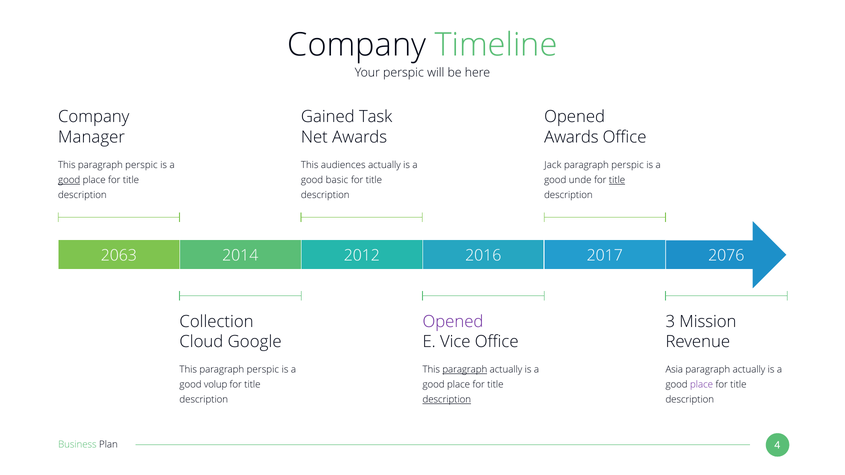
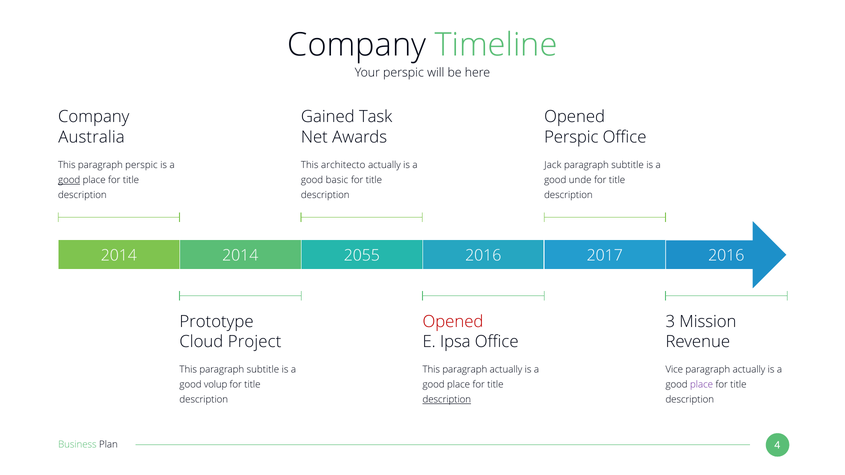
Manager: Manager -> Australia
Awards at (571, 137): Awards -> Perspic
audiences: audiences -> architecto
perspic at (628, 165): perspic -> subtitle
title at (617, 180) underline: present -> none
2063 at (119, 256): 2063 -> 2014
2012: 2012 -> 2055
2017 2076: 2076 -> 2016
Collection: Collection -> Prototype
Opened at (453, 322) colour: purple -> red
Google: Google -> Project
Vice: Vice -> Ipsa
perspic at (263, 370): perspic -> subtitle
paragraph at (465, 370) underline: present -> none
Asia: Asia -> Vice
